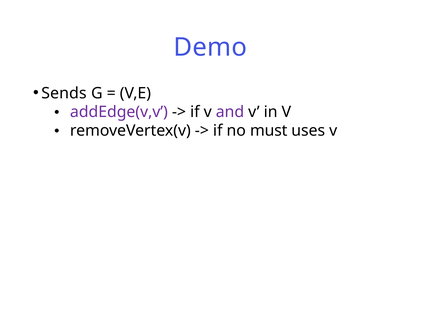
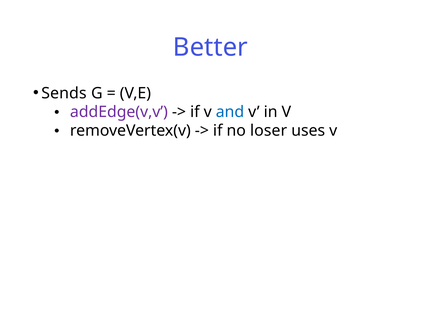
Demo: Demo -> Better
and colour: purple -> blue
must: must -> loser
